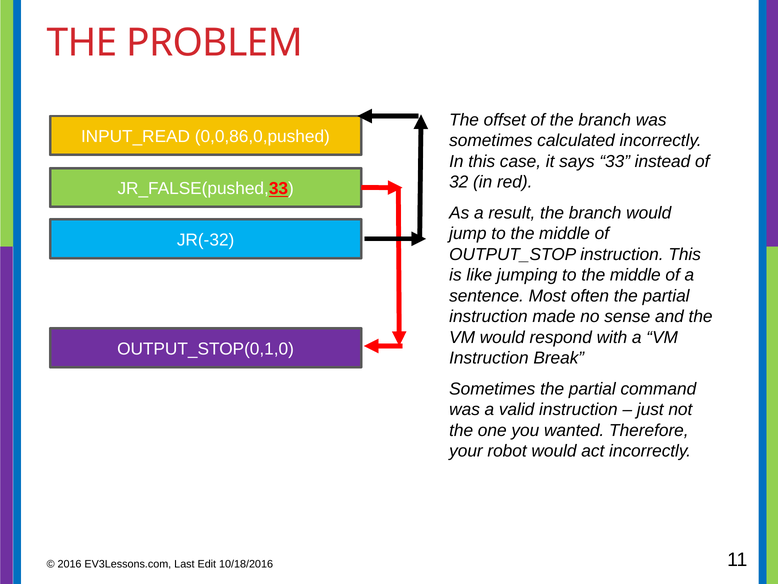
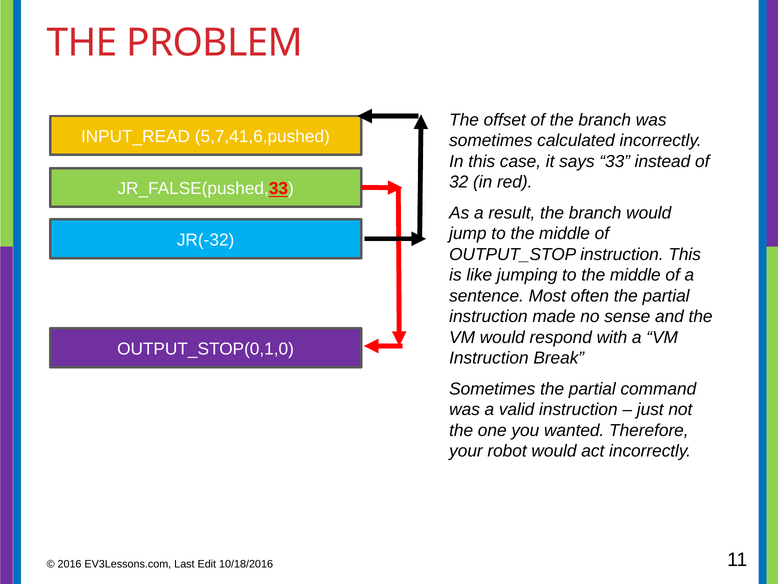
0,0,86,0,pushed: 0,0,86,0,pushed -> 5,7,41,6,pushed
